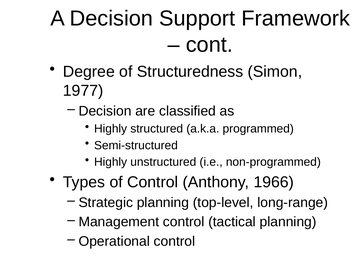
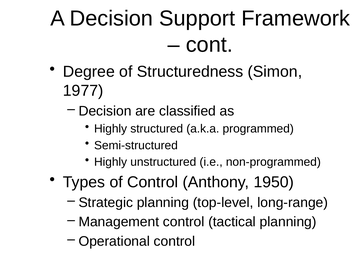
1966: 1966 -> 1950
